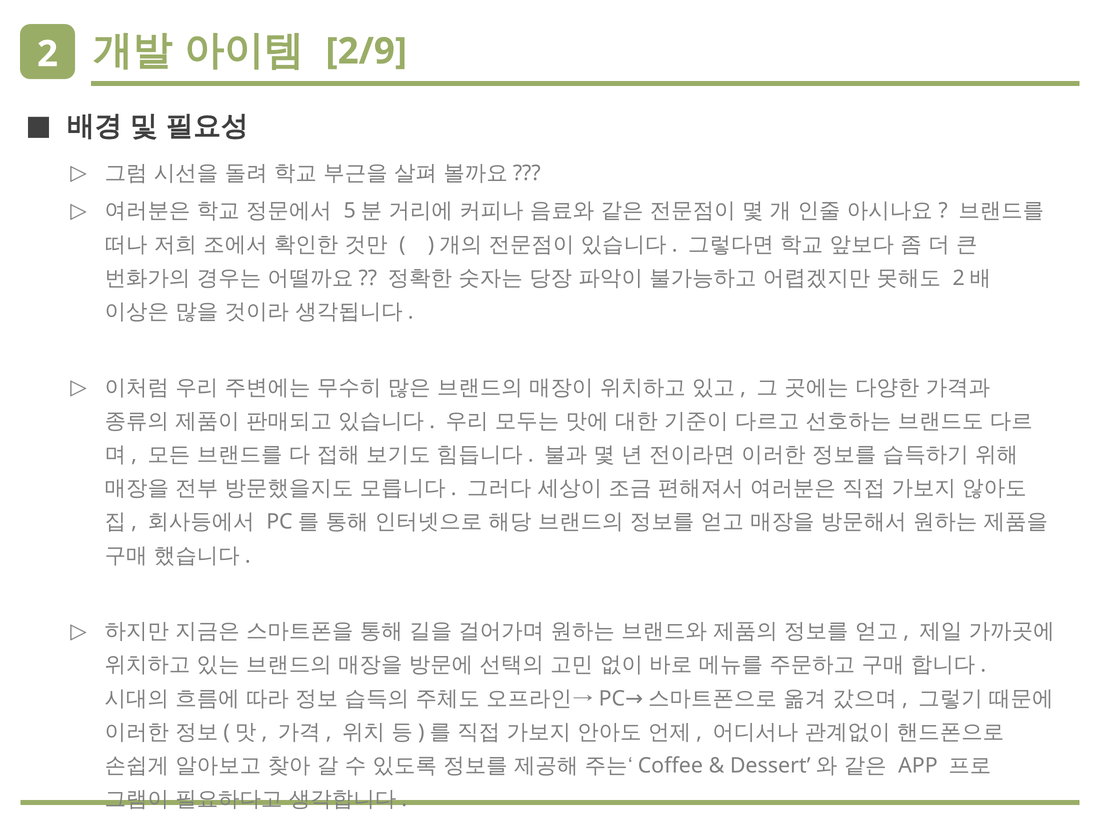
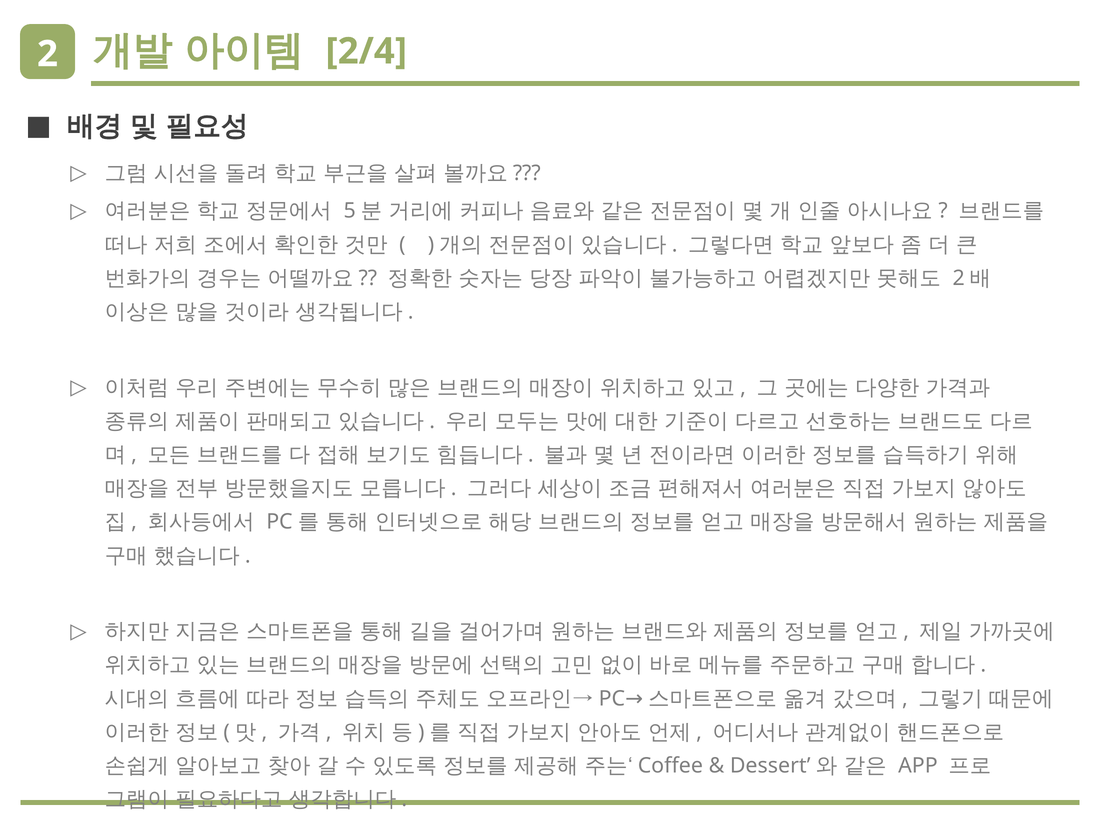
2/9: 2/9 -> 2/4
